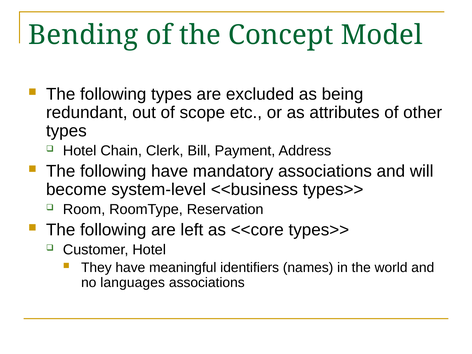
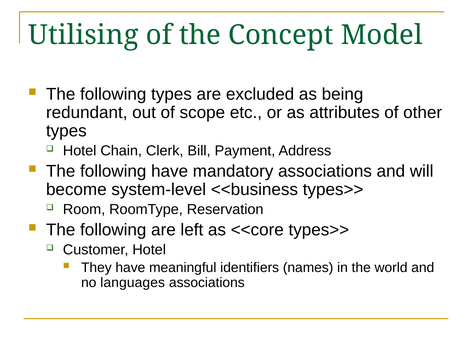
Bending: Bending -> Utilising
